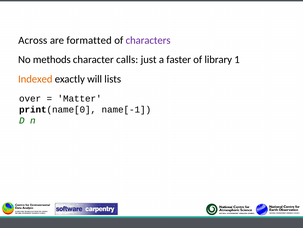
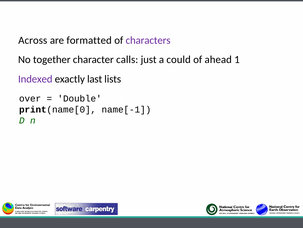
methods: methods -> together
faster: faster -> could
library: library -> ahead
Indexed colour: orange -> purple
will: will -> last
Matter: Matter -> Double
